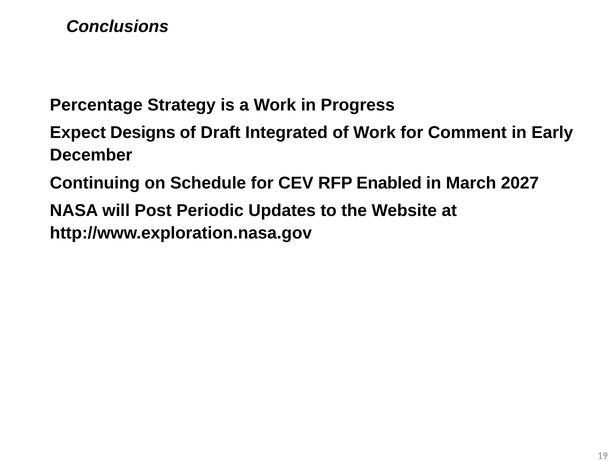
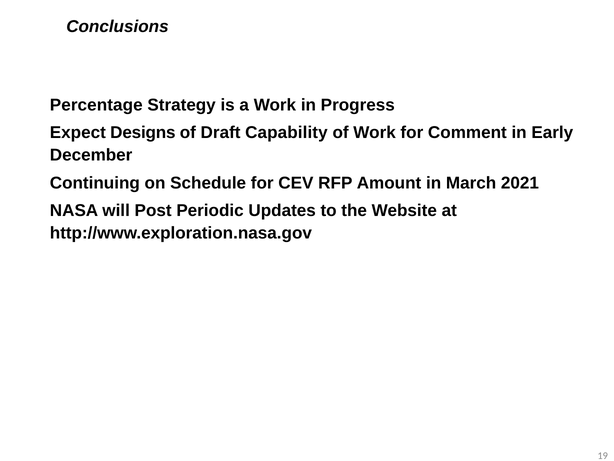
Integrated: Integrated -> Capability
Enabled: Enabled -> Amount
2027: 2027 -> 2021
